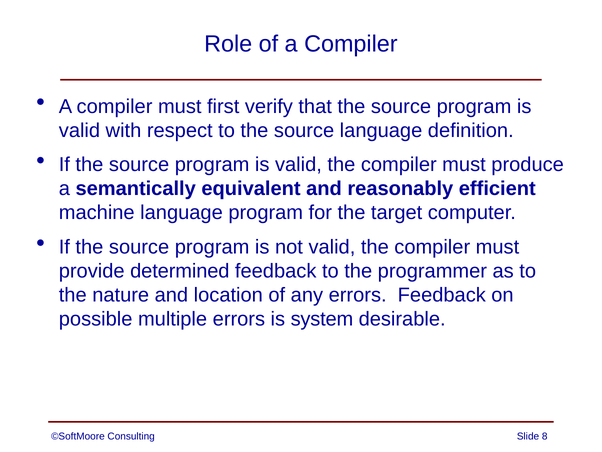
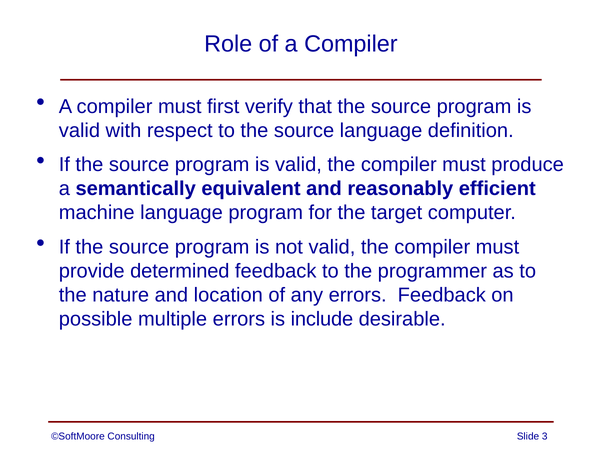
system: system -> include
8: 8 -> 3
